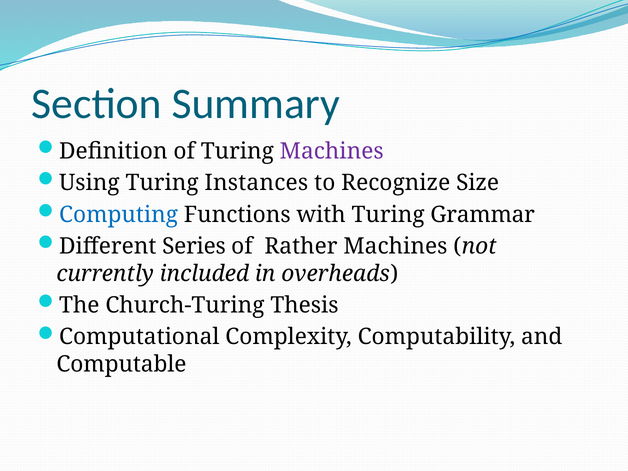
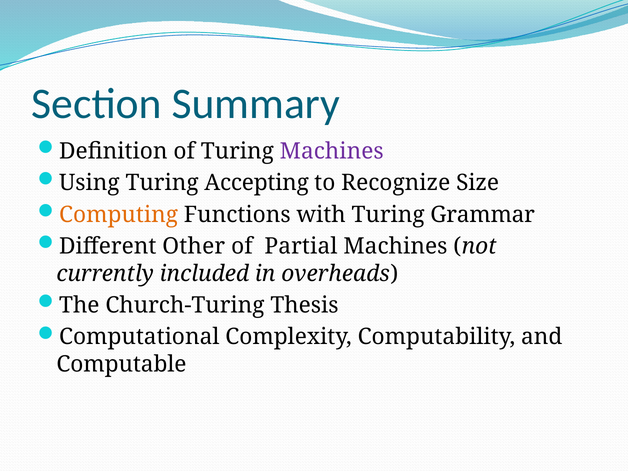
Instances: Instances -> Accepting
Computing colour: blue -> orange
Series: Series -> Other
Rather: Rather -> Partial
